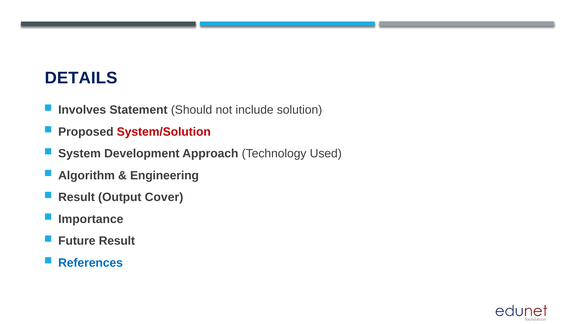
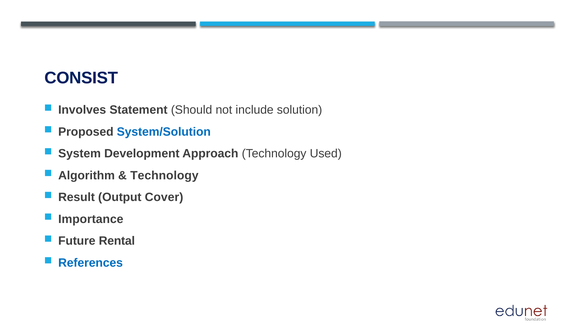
DETAILS: DETAILS -> CONSIST
System/Solution colour: red -> blue
Engineering at (165, 175): Engineering -> Technology
Future Result: Result -> Rental
